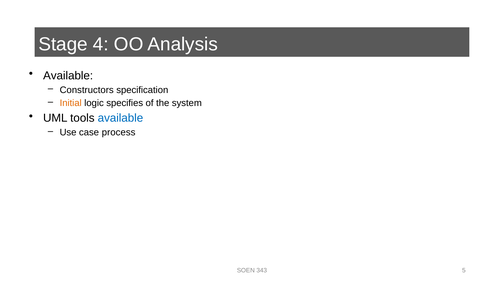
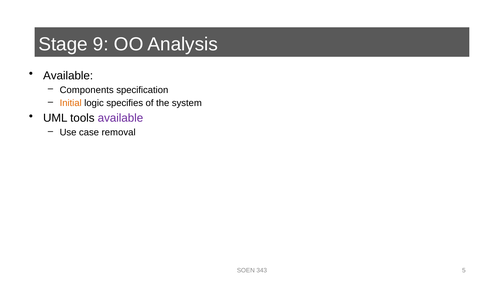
4: 4 -> 9
Constructors: Constructors -> Components
available at (120, 118) colour: blue -> purple
process: process -> removal
